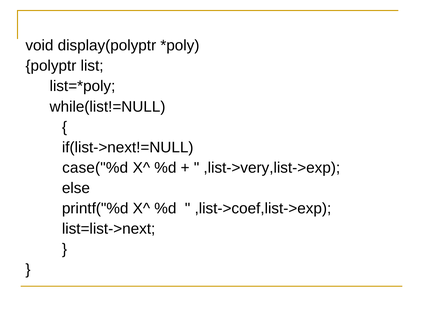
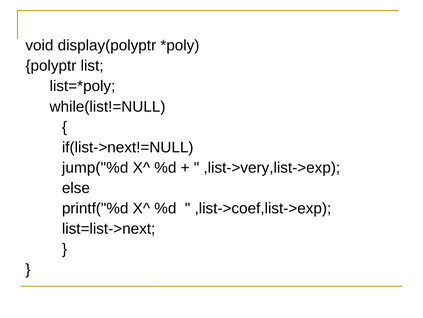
case("%d: case("%d -> jump("%d
